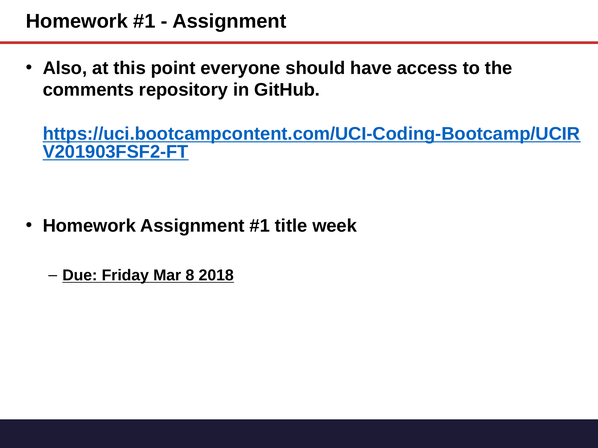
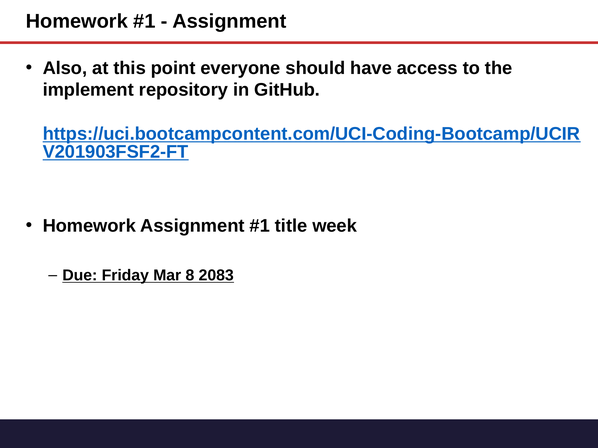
comments: comments -> implement
2018: 2018 -> 2083
